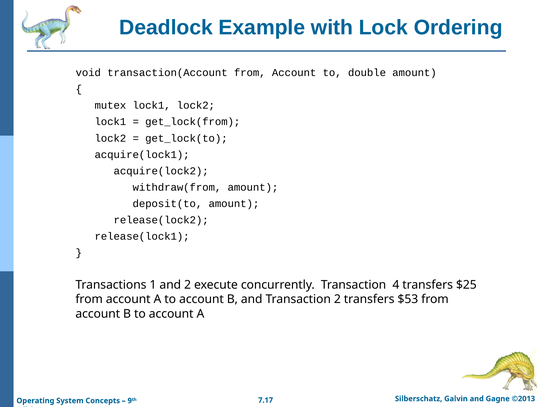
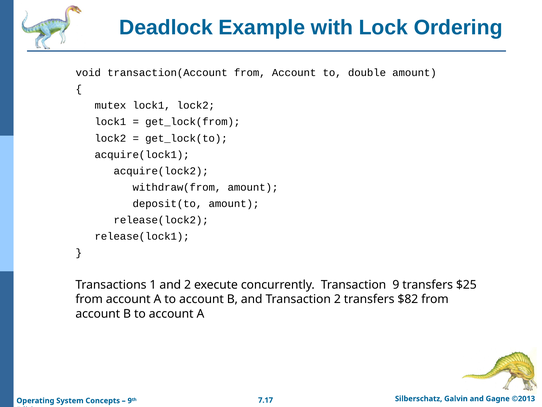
4: 4 -> 9
$53: $53 -> $82
